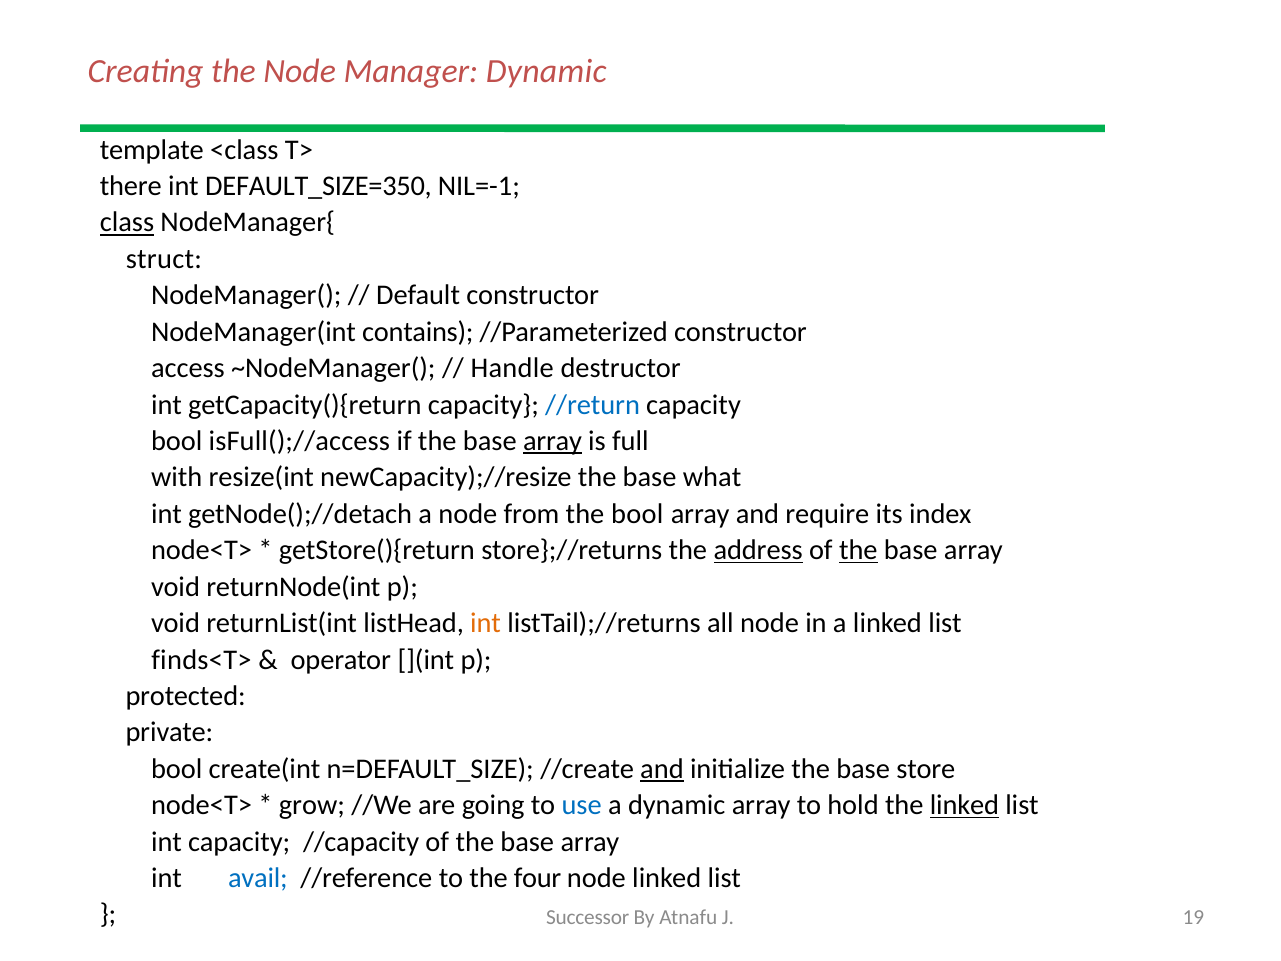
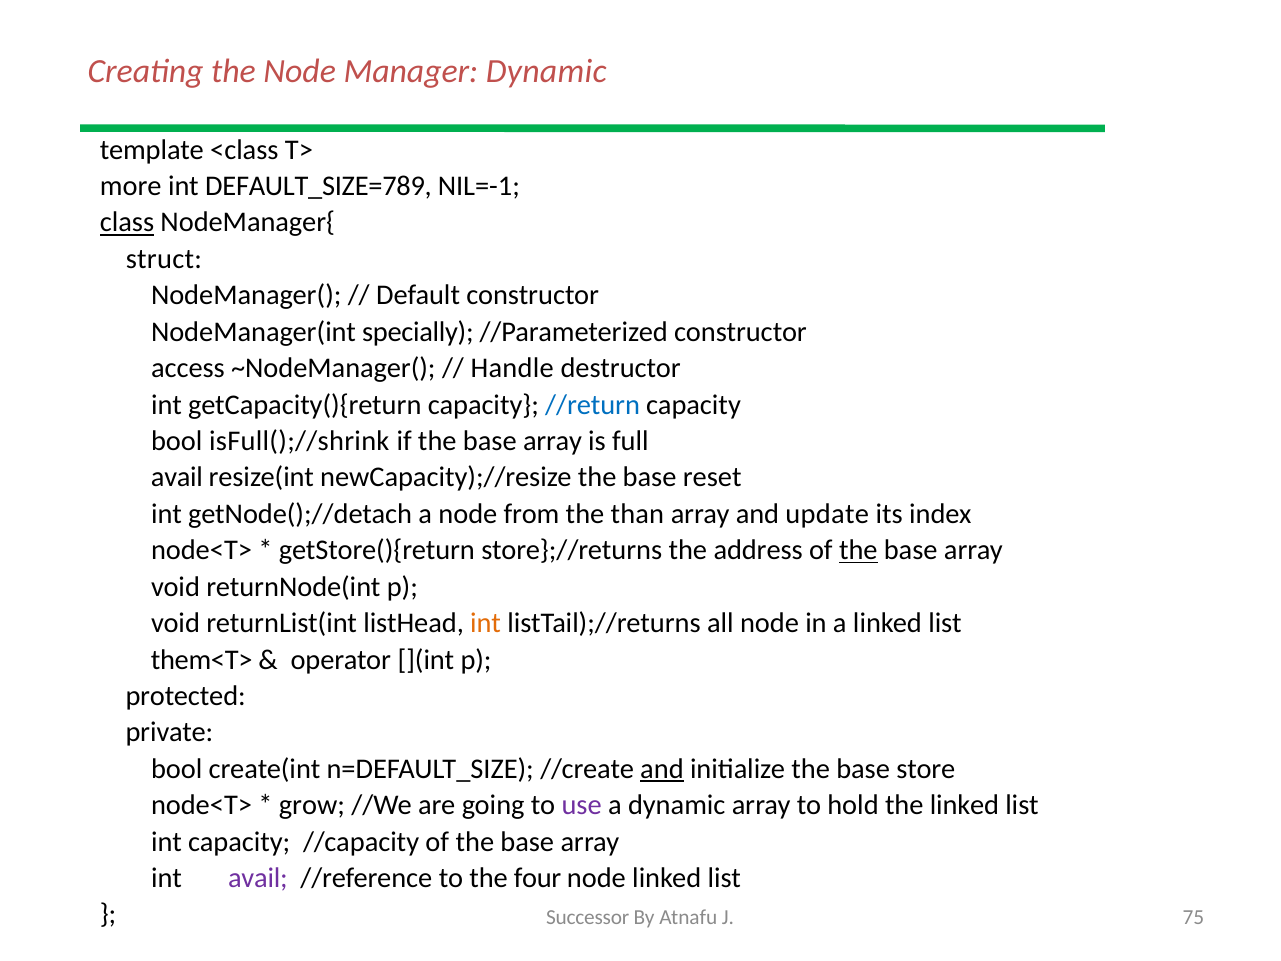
there: there -> more
DEFAULT_SIZE=350: DEFAULT_SIZE=350 -> DEFAULT_SIZE=789
contains: contains -> specially
isFull();//access: isFull();//access -> isFull();//shrink
array at (552, 441) underline: present -> none
with at (177, 477): with -> avail
what: what -> reset
the bool: bool -> than
require: require -> update
address underline: present -> none
finds<T>: finds<T> -> them<T>
use colour: blue -> purple
linked at (964, 805) underline: present -> none
avail at (258, 878) colour: blue -> purple
19: 19 -> 75
